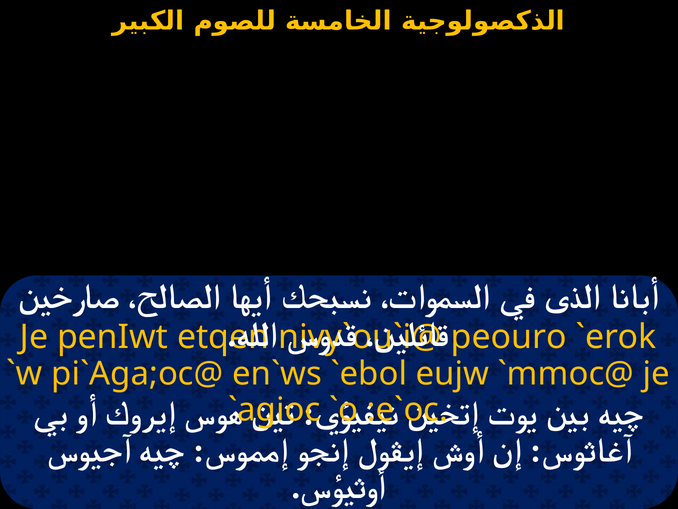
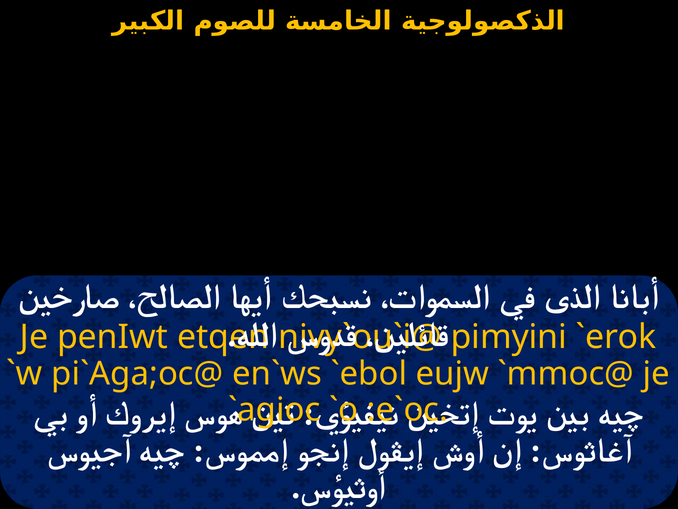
peouro: peouro -> pimyini
